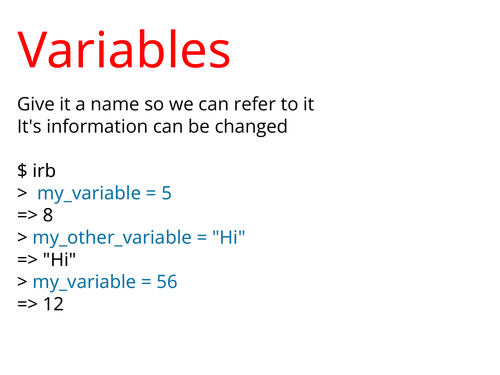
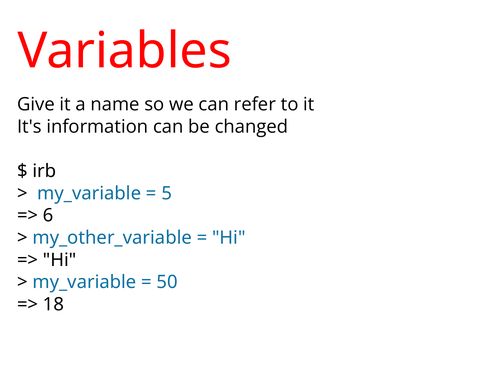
8: 8 -> 6
56: 56 -> 50
12: 12 -> 18
